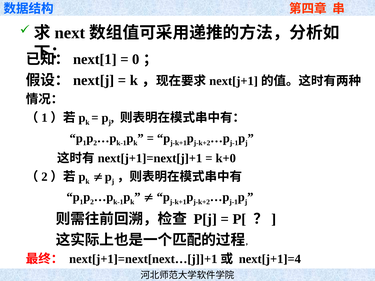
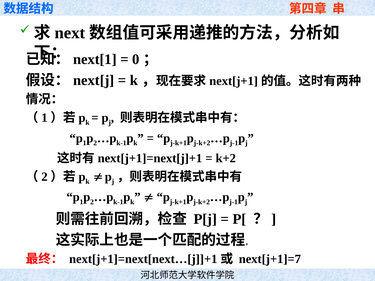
k+0: k+0 -> k+2
next[j+1]=4: next[j+1]=4 -> next[j+1]=7
